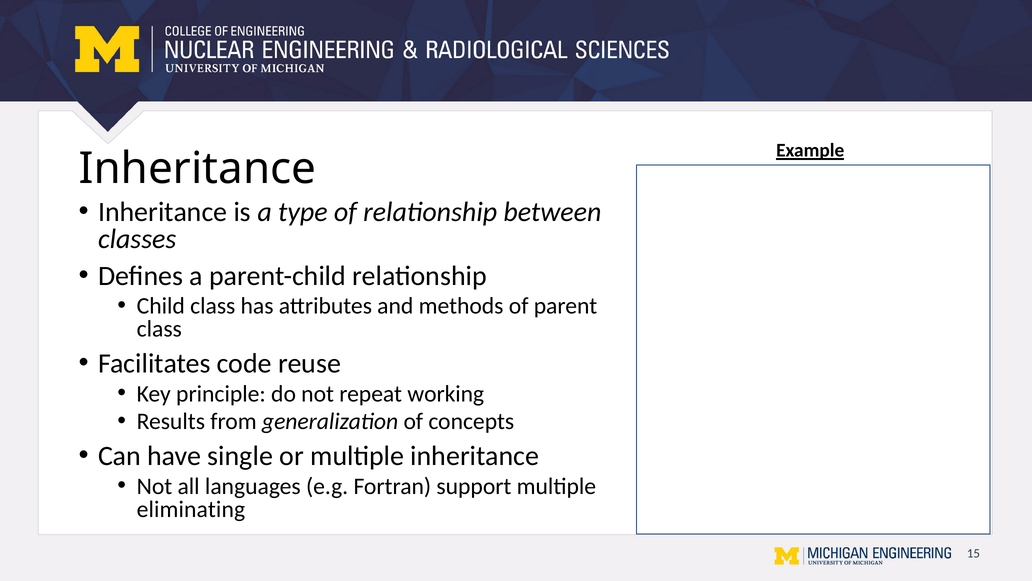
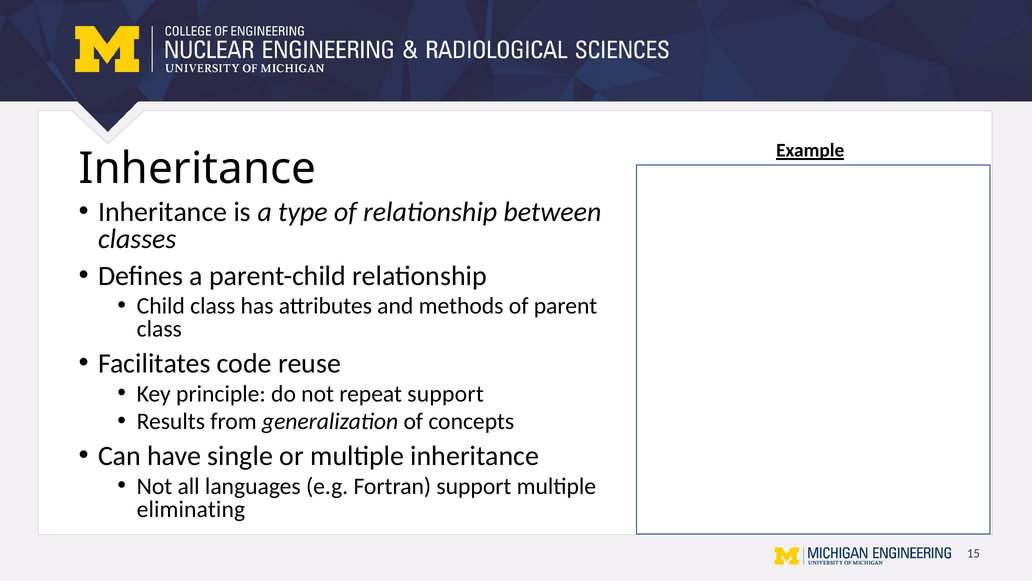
repeat working: working -> support
